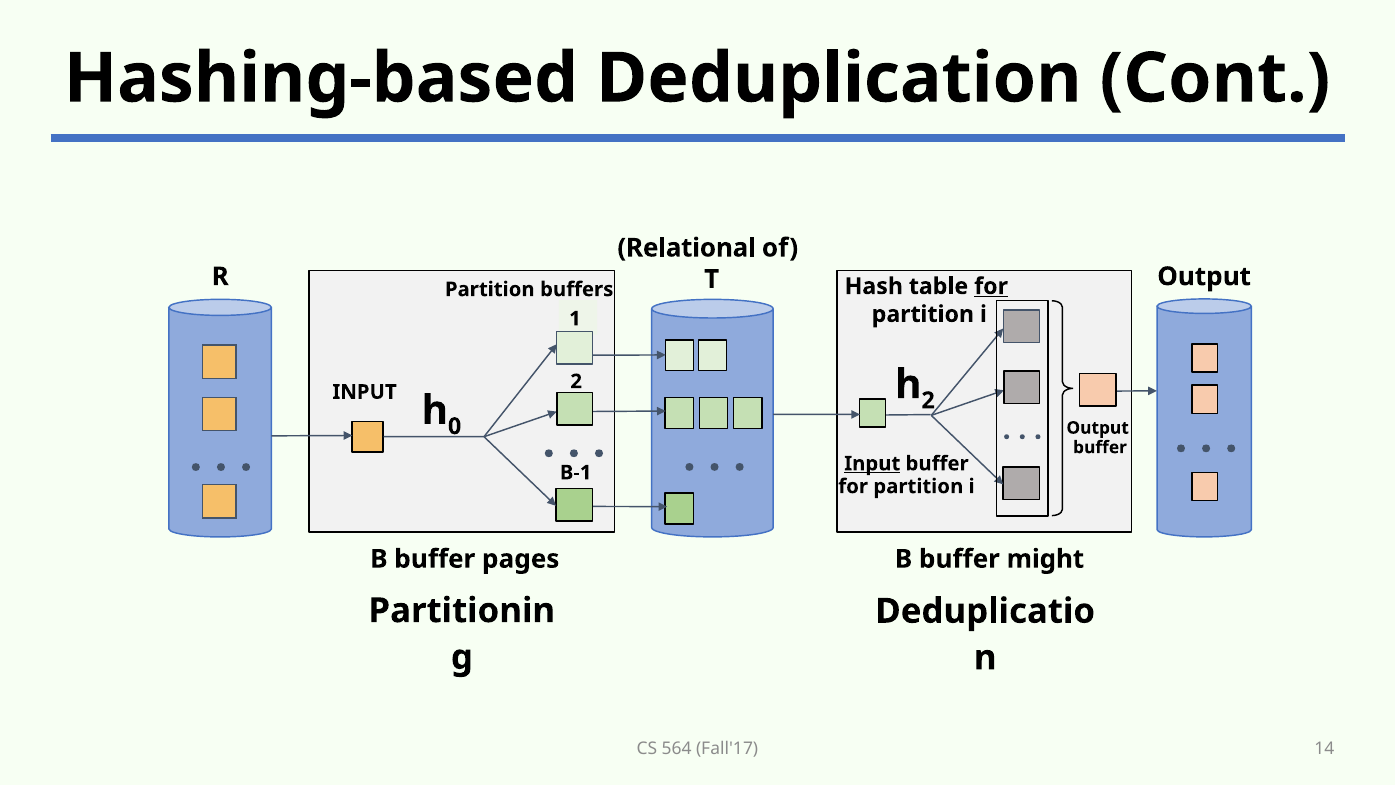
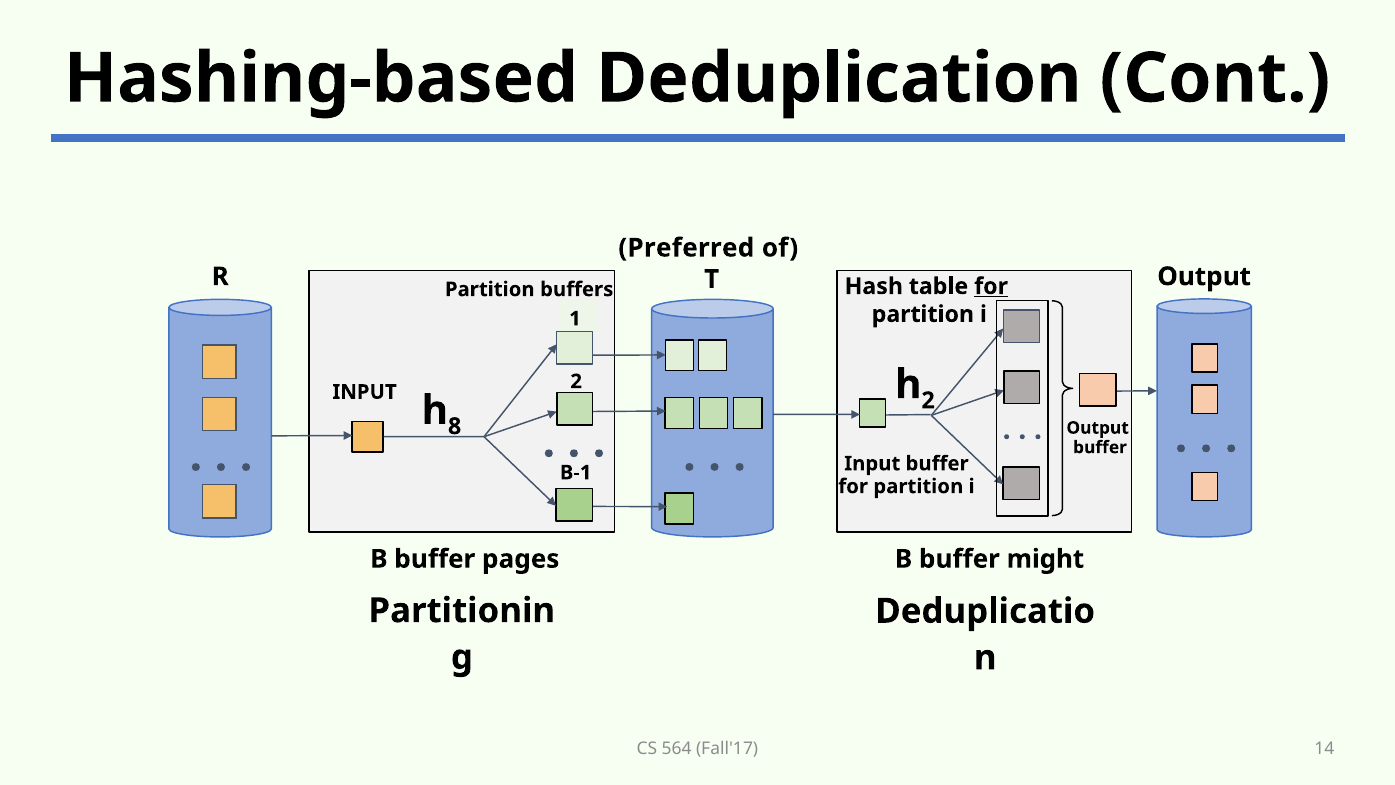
Relational: Relational -> Preferred
0: 0 -> 8
Input at (872, 463) underline: present -> none
